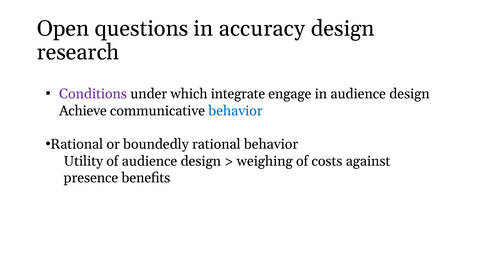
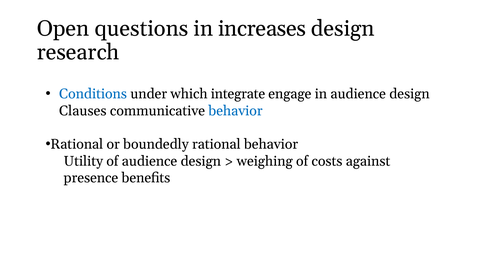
accuracy: accuracy -> increases
Conditions colour: purple -> blue
Achieve: Achieve -> Clauses
